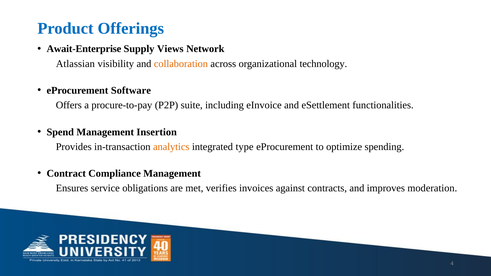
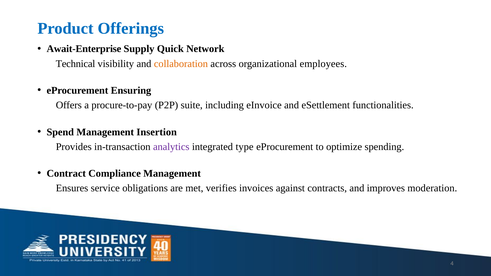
Views: Views -> Quick
Atlassian: Atlassian -> Technical
technology: technology -> employees
Software: Software -> Ensuring
analytics colour: orange -> purple
